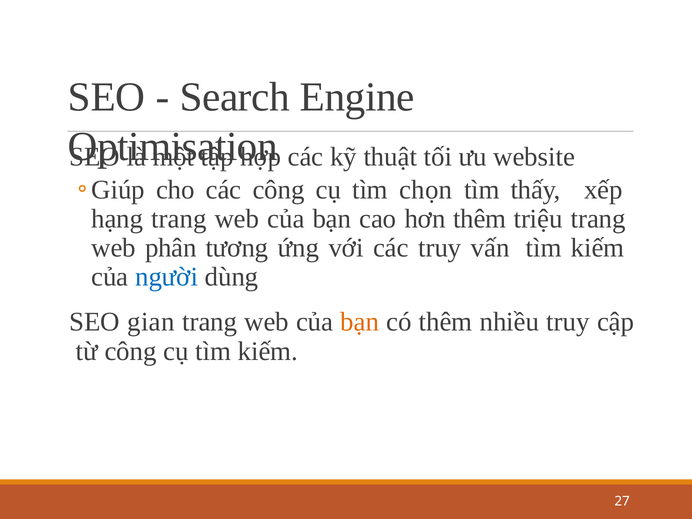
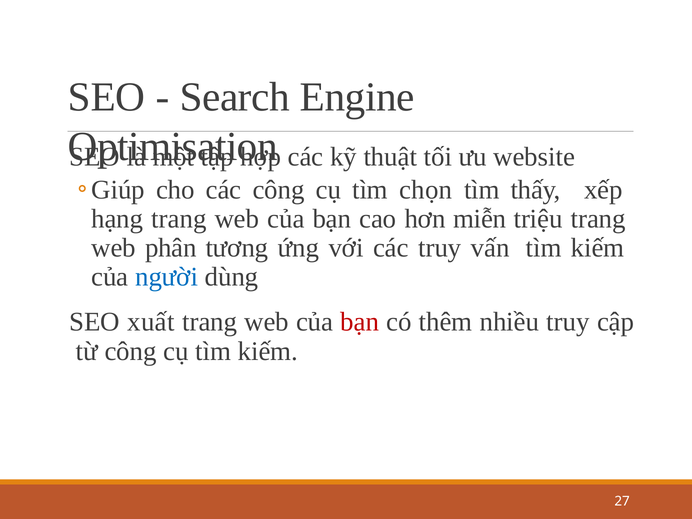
hơn thêm: thêm -> miễn
gian: gian -> xuất
bạn at (360, 322) colour: orange -> red
